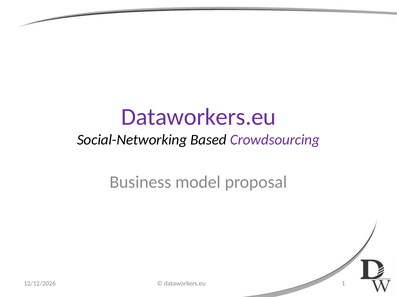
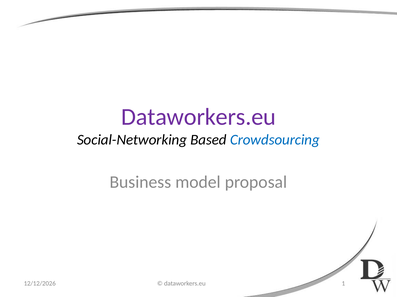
Crowdsourcing colour: purple -> blue
